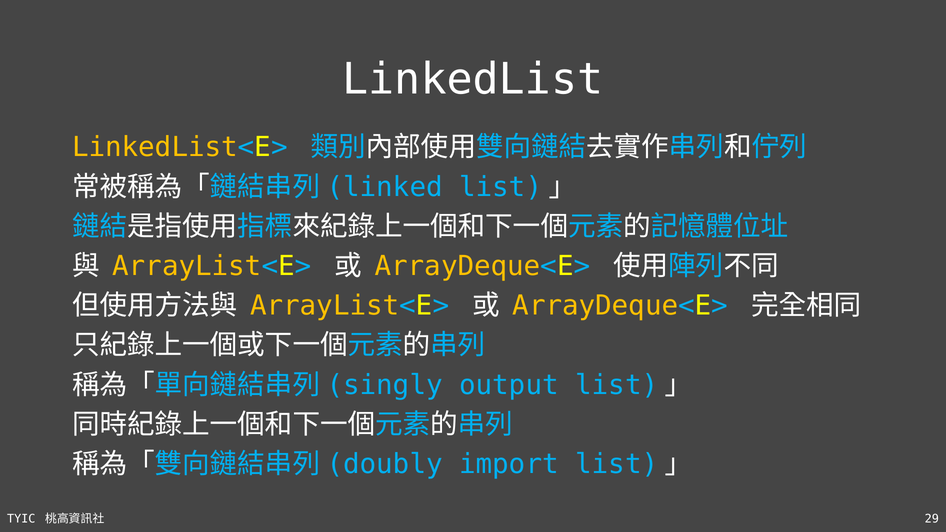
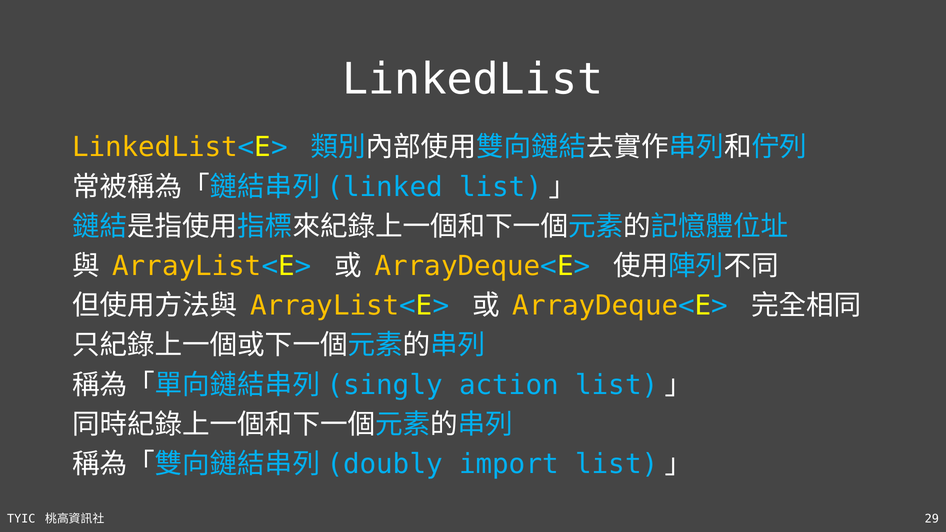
output: output -> action
